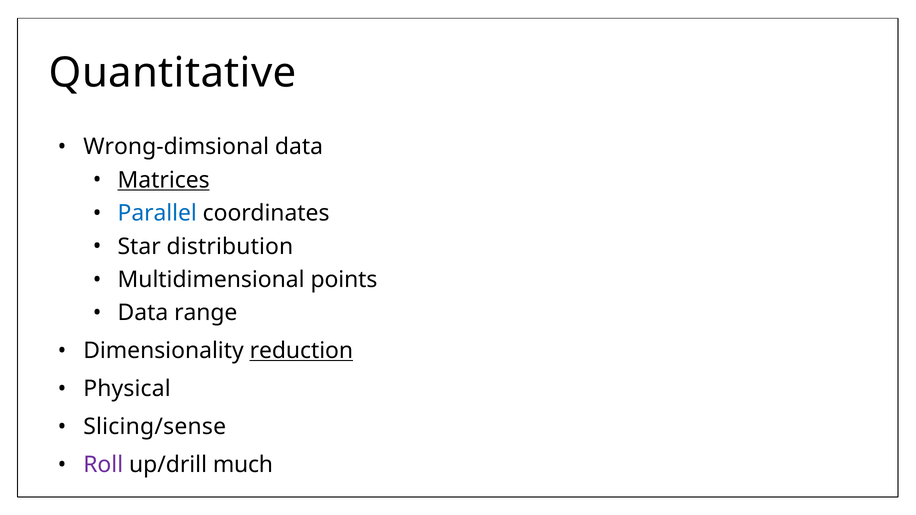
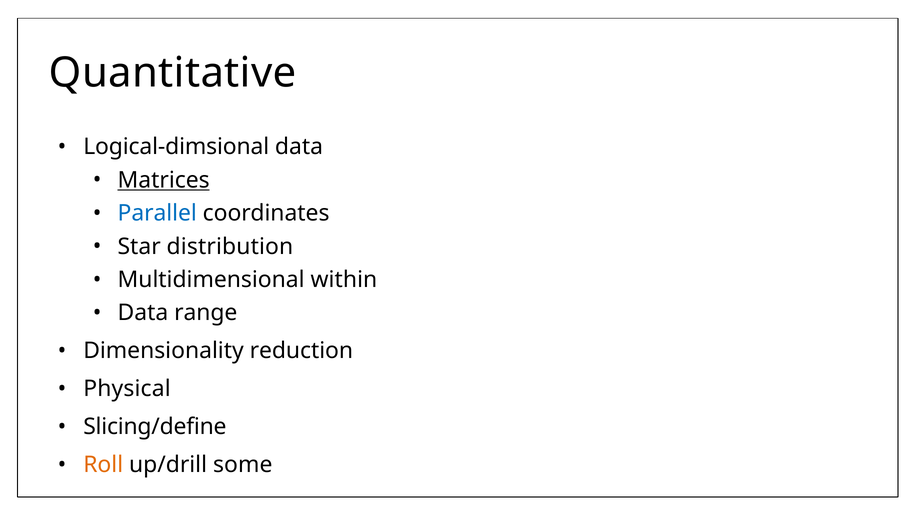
Wrong-dimsional: Wrong-dimsional -> Logical-dimsional
points: points -> within
reduction underline: present -> none
Slicing/sense: Slicing/sense -> Slicing/define
Roll colour: purple -> orange
much: much -> some
